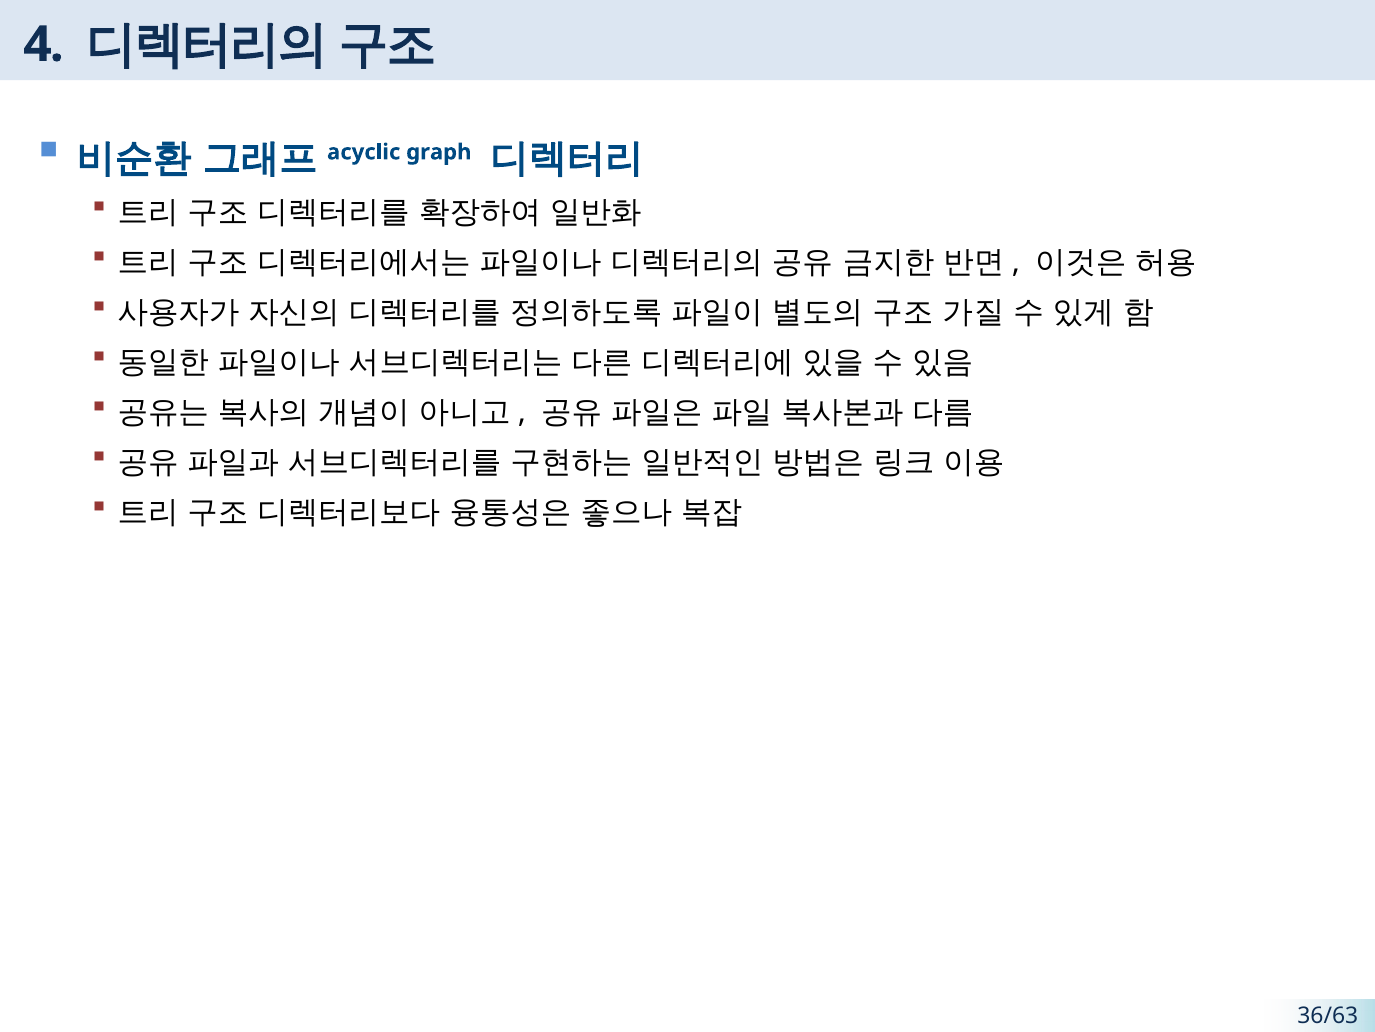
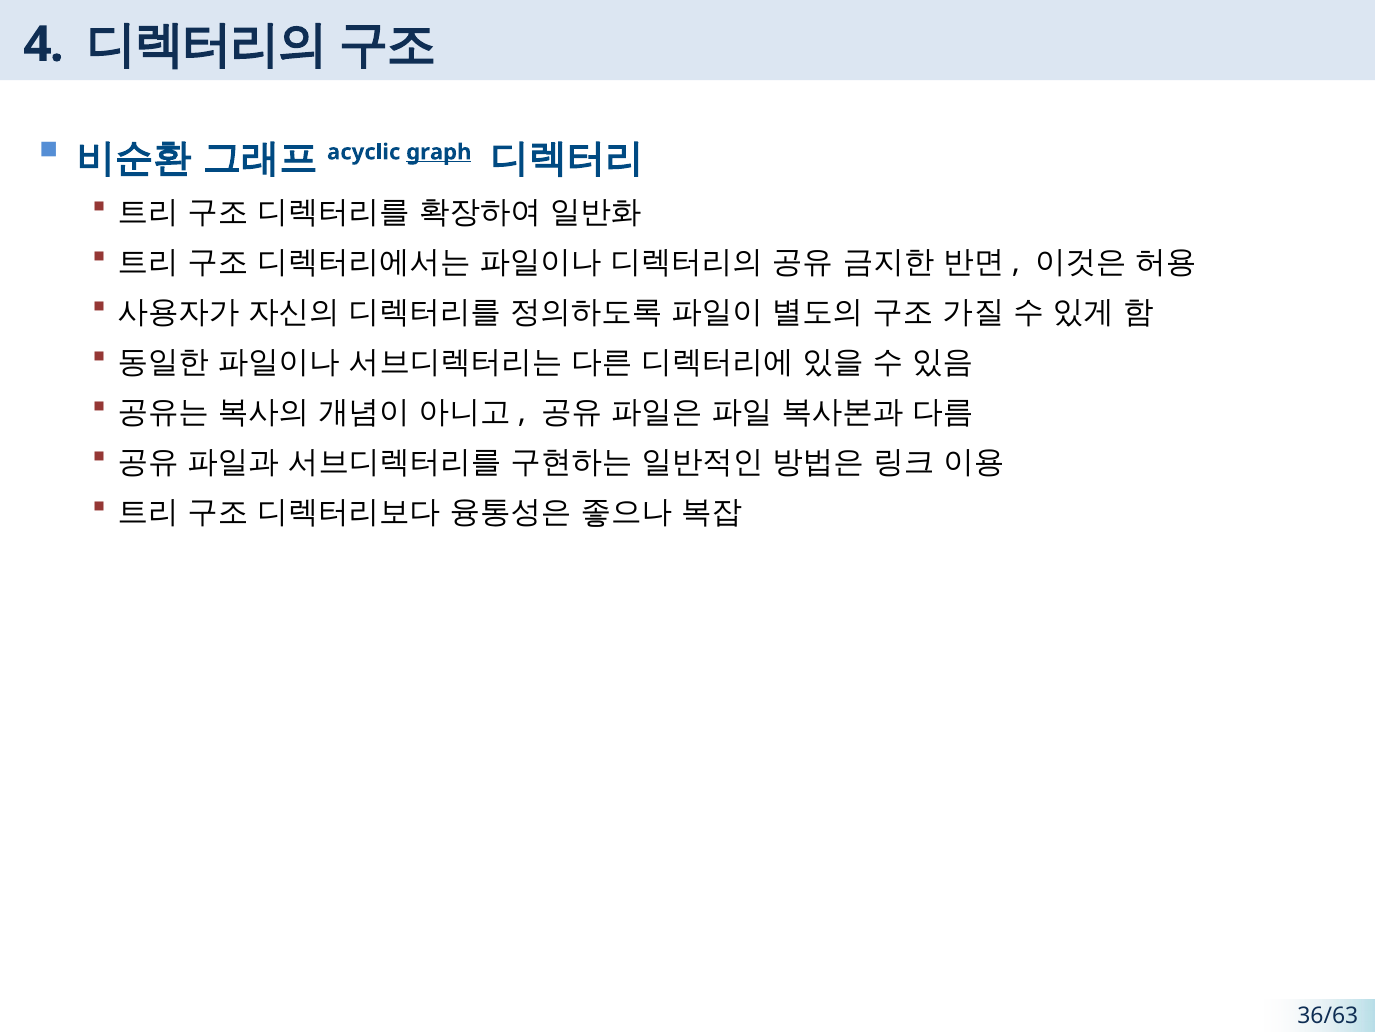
graph underline: none -> present
